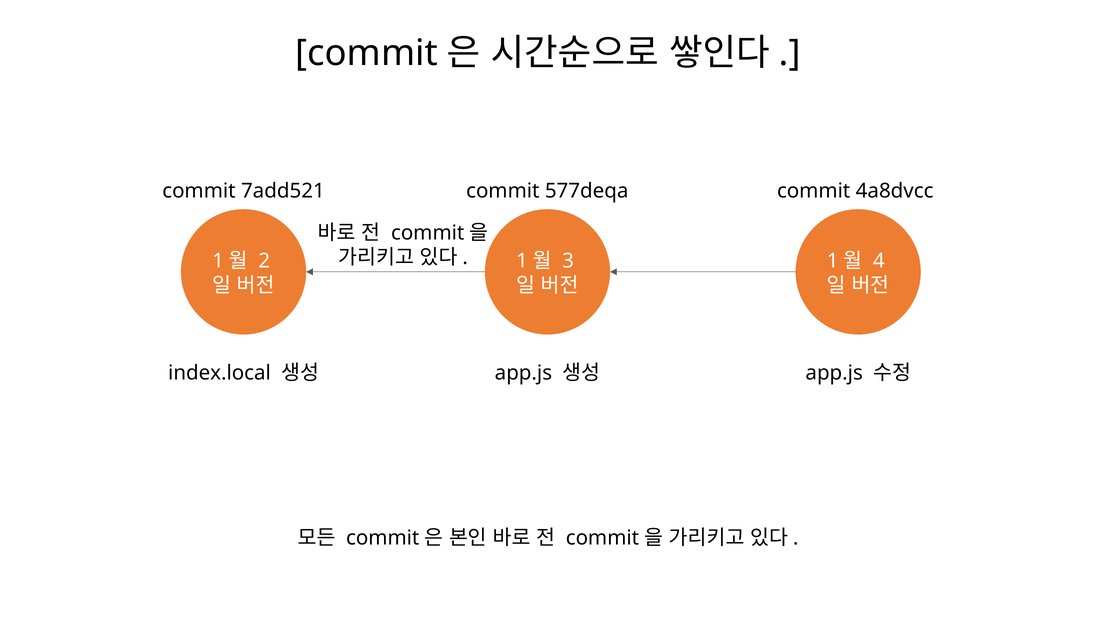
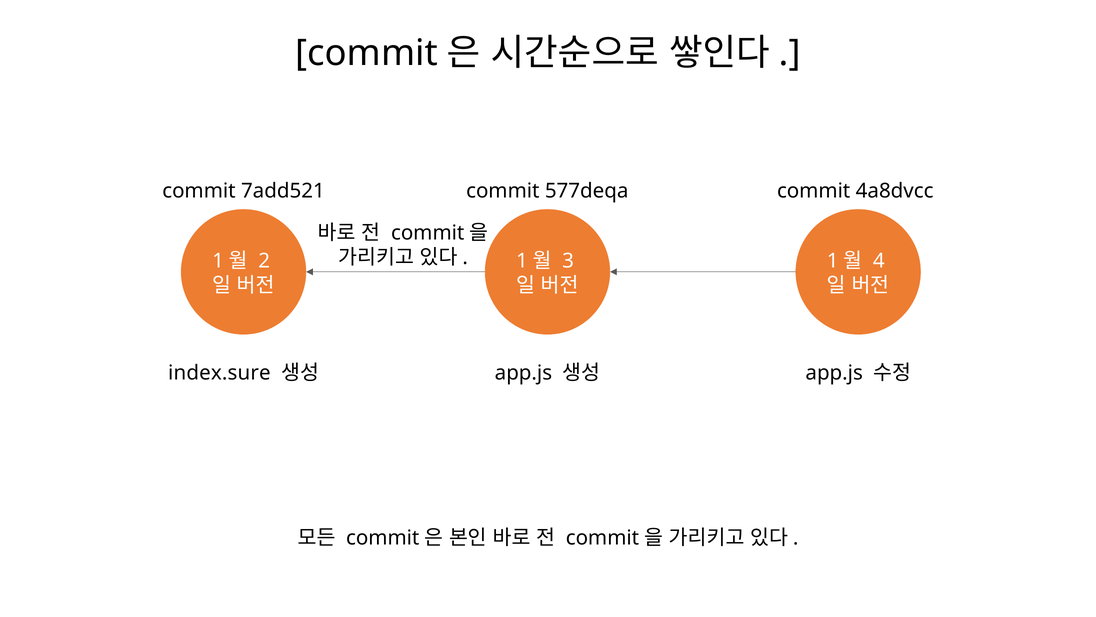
index.local: index.local -> index.sure
